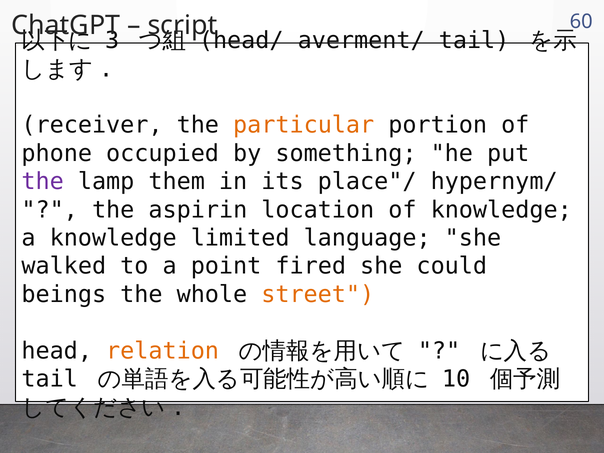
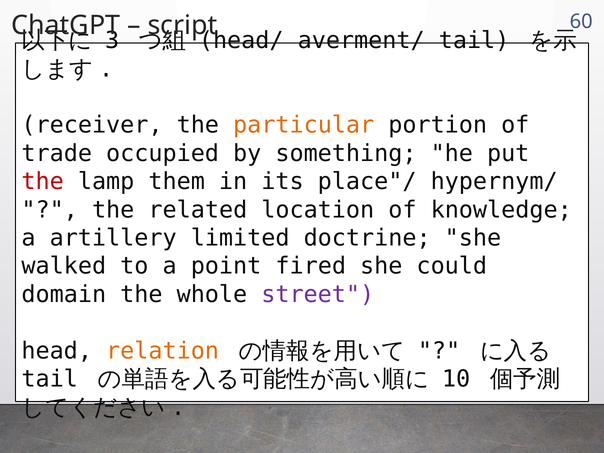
phone: phone -> trade
the at (43, 182) colour: purple -> red
aspirin: aspirin -> related
a knowledge: knowledge -> artillery
language: language -> doctrine
beings: beings -> domain
street colour: orange -> purple
